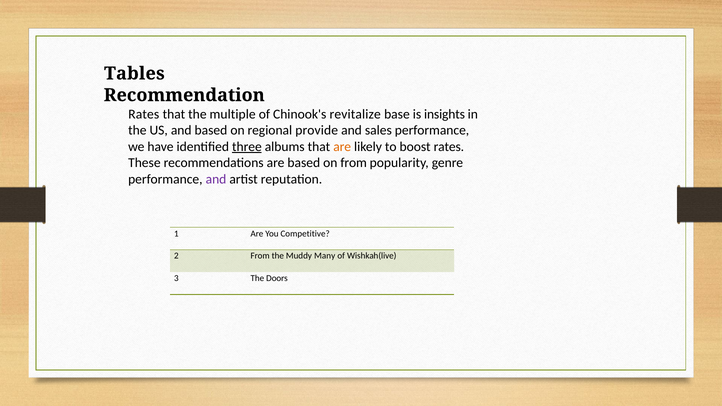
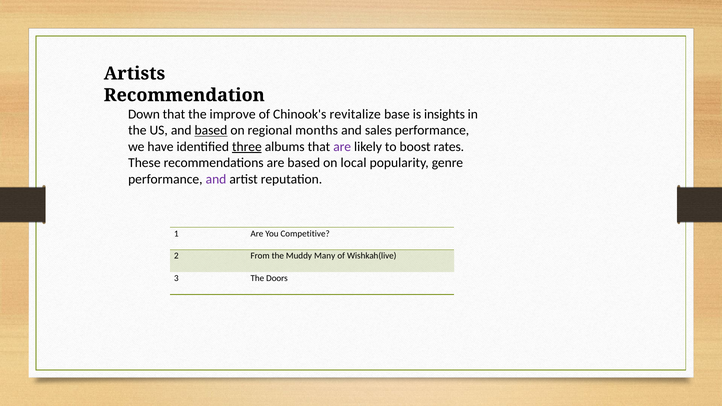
Tables: Tables -> Artists
Rates at (144, 114): Rates -> Down
multiple: multiple -> improve
based at (211, 130) underline: none -> present
provide: provide -> months
are at (342, 147) colour: orange -> purple
on from: from -> local
